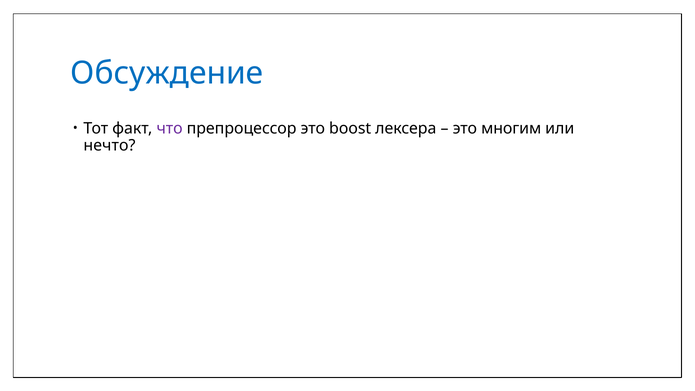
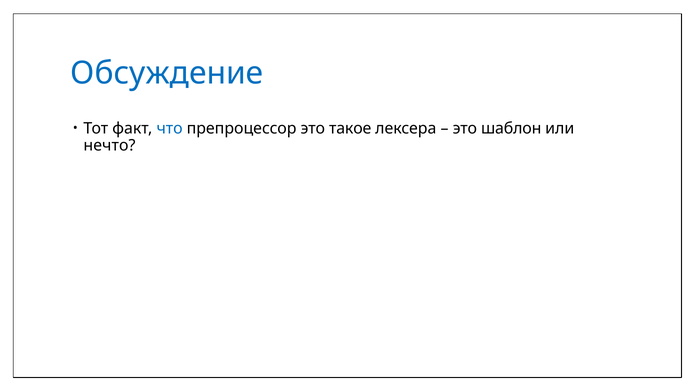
что colour: purple -> blue
boost: boost -> такое
многим: многим -> шаблон
